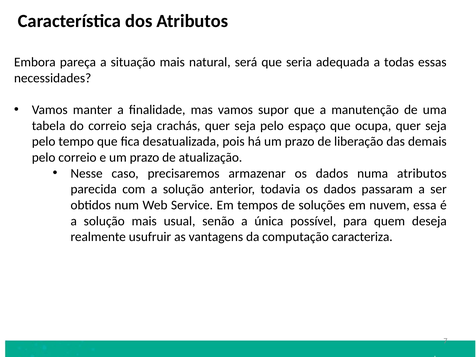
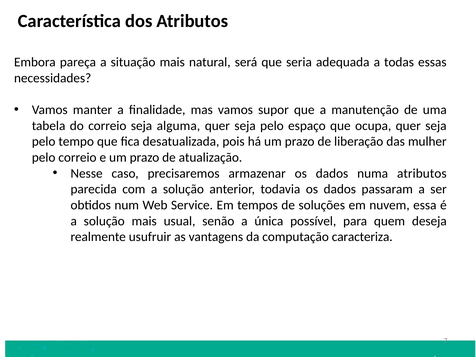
crachás: crachás -> alguma
demais: demais -> mulher
